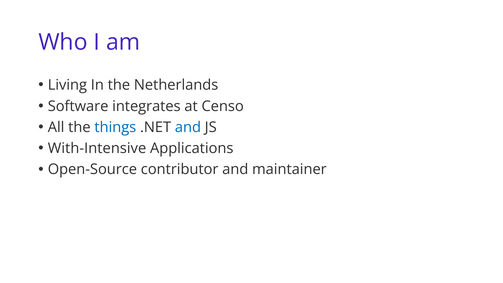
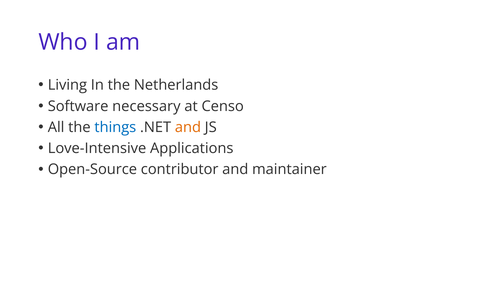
integrates: integrates -> necessary
and at (188, 127) colour: blue -> orange
With-Intensive: With-Intensive -> Love-Intensive
